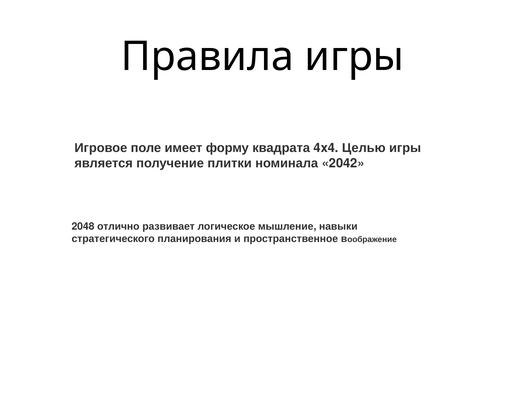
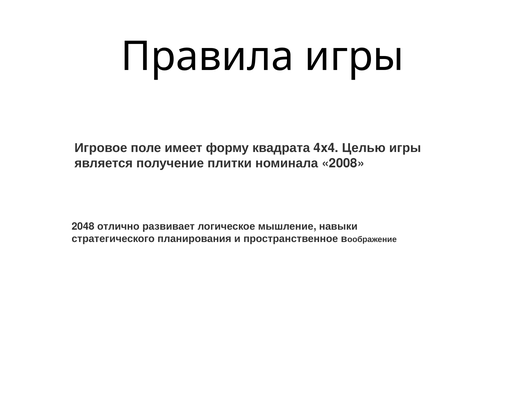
2042: 2042 -> 2008
